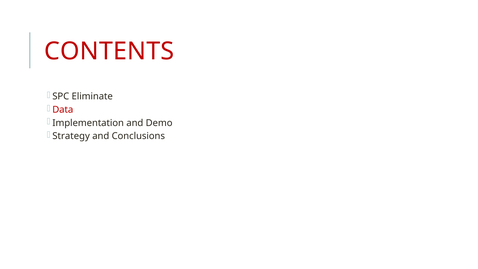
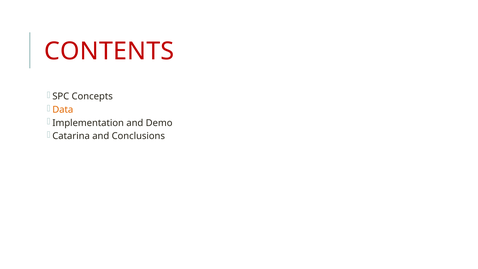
Eliminate: Eliminate -> Concepts
Data colour: red -> orange
Strategy: Strategy -> Catarina
